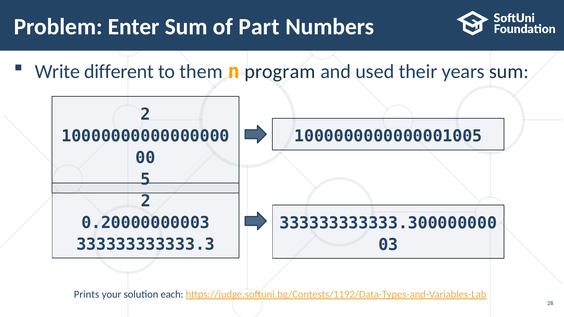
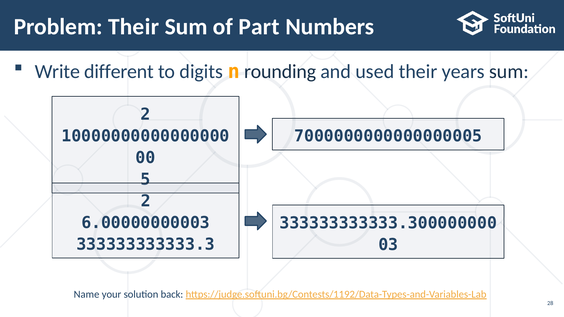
Problem Enter: Enter -> Their
them: them -> digits
program: program -> rounding
1000000000000001005: 1000000000000001005 -> 7000000000000000005
0.20000000003: 0.20000000003 -> 6.00000000003
Prints: Prints -> Name
each: each -> back
